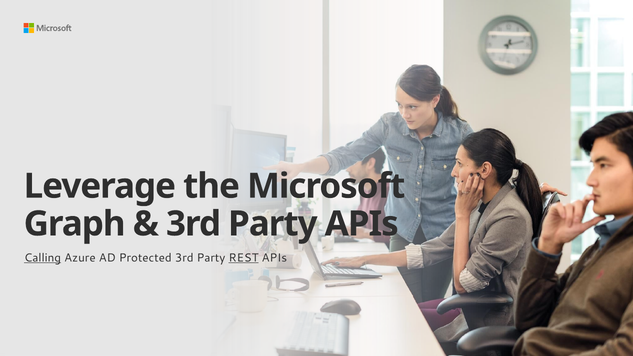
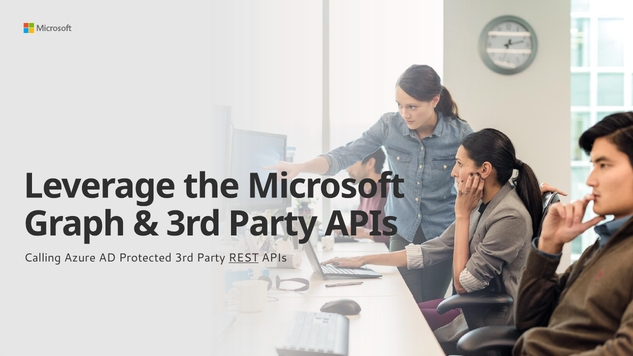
Calling underline: present -> none
